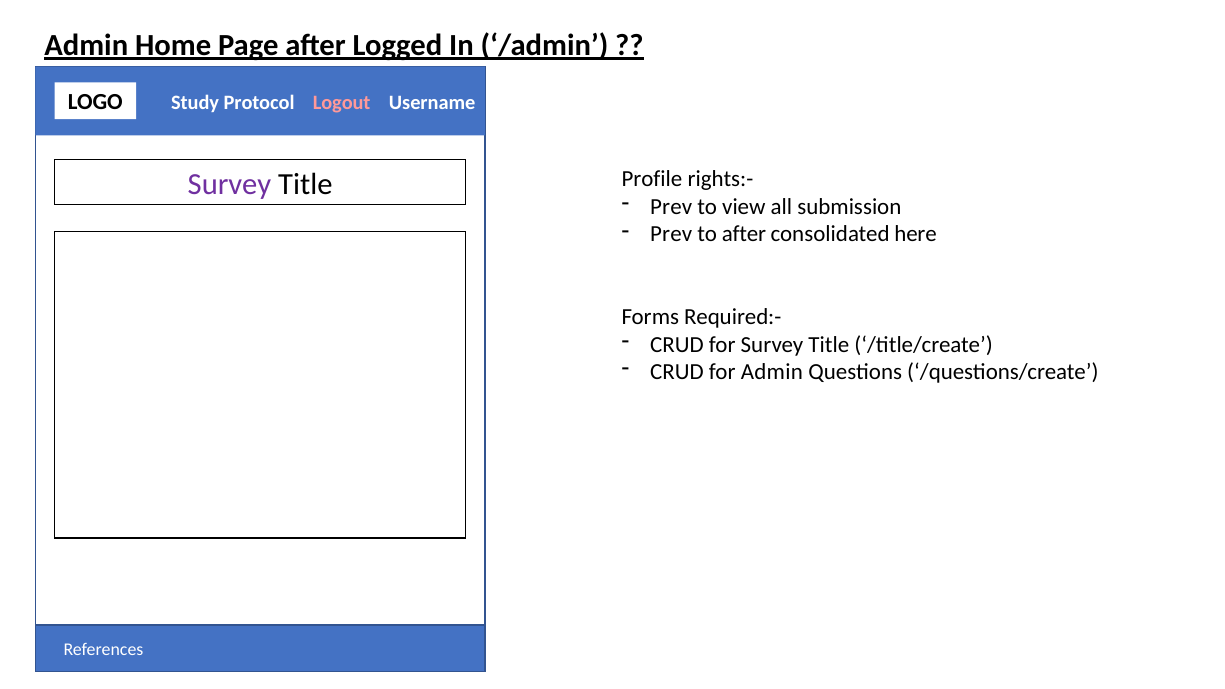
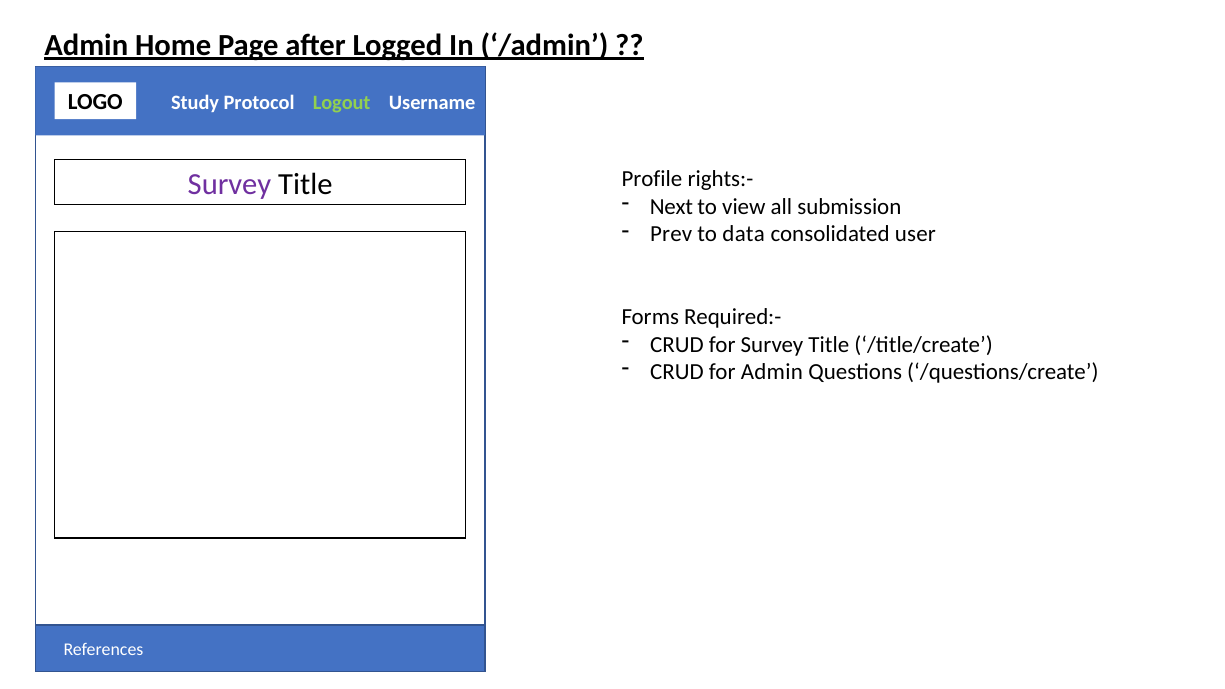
Logout colour: pink -> light green
Prev at (671, 207): Prev -> Next
to after: after -> data
here: here -> user
